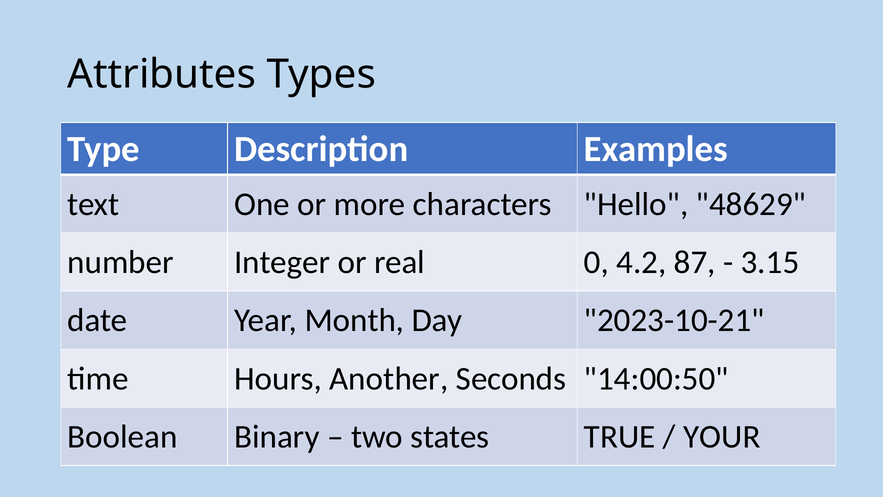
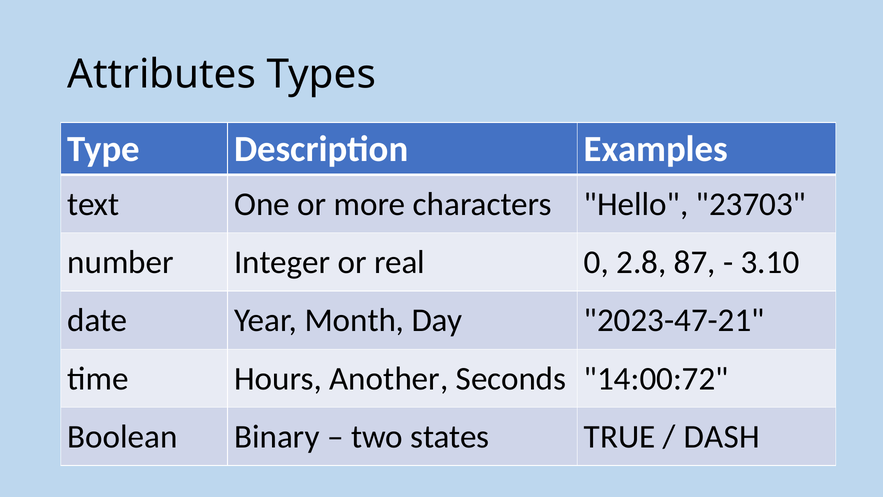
48629: 48629 -> 23703
4.2: 4.2 -> 2.8
3.15: 3.15 -> 3.10
2023-10-21: 2023-10-21 -> 2023-47-21
14:00:50: 14:00:50 -> 14:00:72
YOUR: YOUR -> DASH
